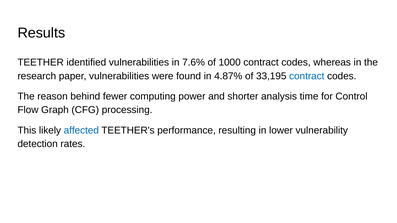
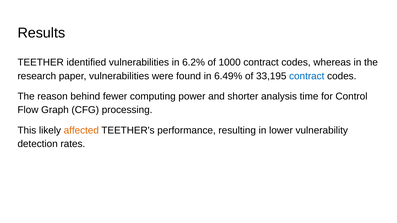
7.6%: 7.6% -> 6.2%
4.87%: 4.87% -> 6.49%
affected colour: blue -> orange
